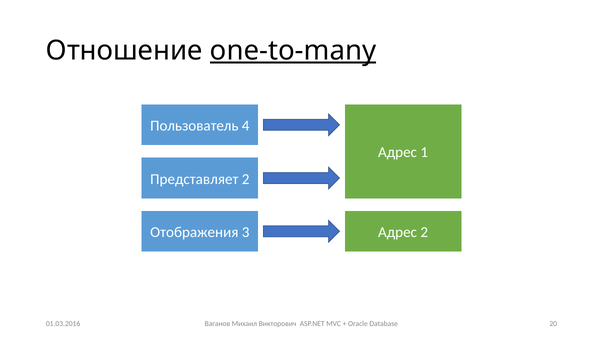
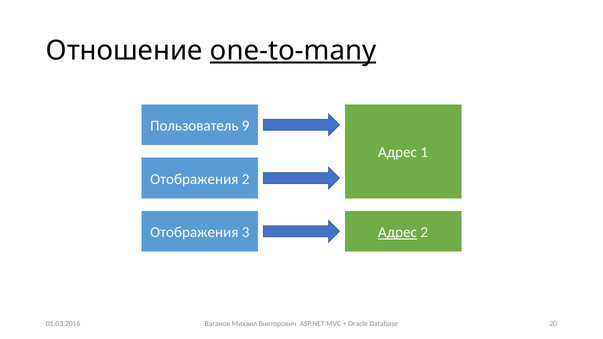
4: 4 -> 9
Представляет at (194, 179): Представляет -> Отображения
Адрес at (398, 232) underline: none -> present
